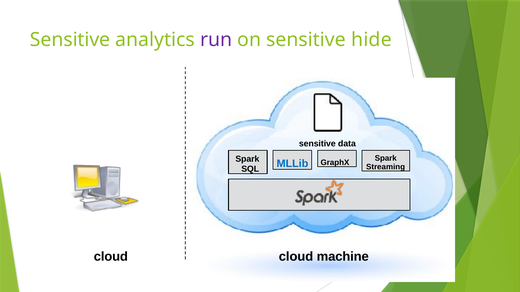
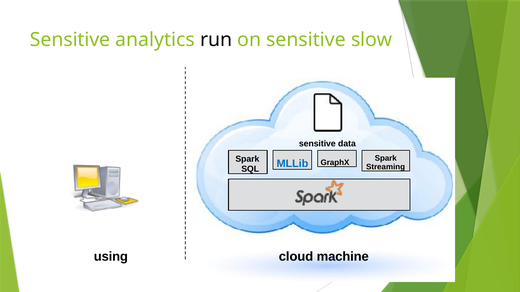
run colour: purple -> black
hide: hide -> slow
cloud at (111, 257): cloud -> using
